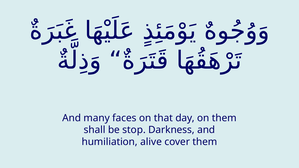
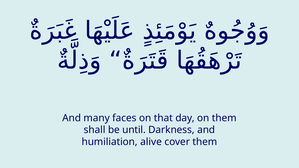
stop: stop -> until
